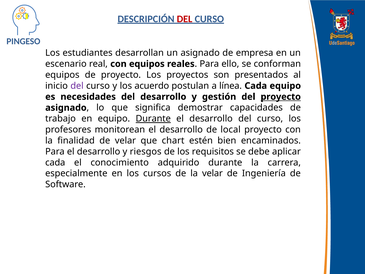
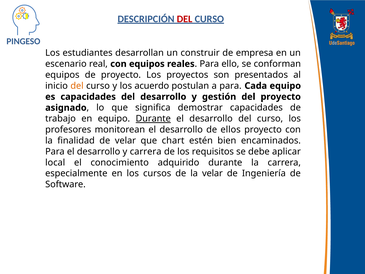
un asignado: asignado -> construir
del at (77, 86) colour: purple -> orange
a línea: línea -> para
es necesidades: necesidades -> capacidades
proyecto at (281, 97) underline: present -> none
local: local -> ellos
y riesgos: riesgos -> carrera
cada at (55, 162): cada -> local
